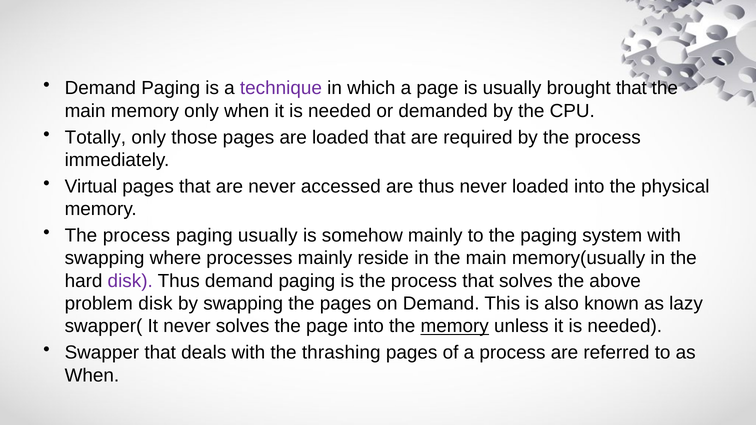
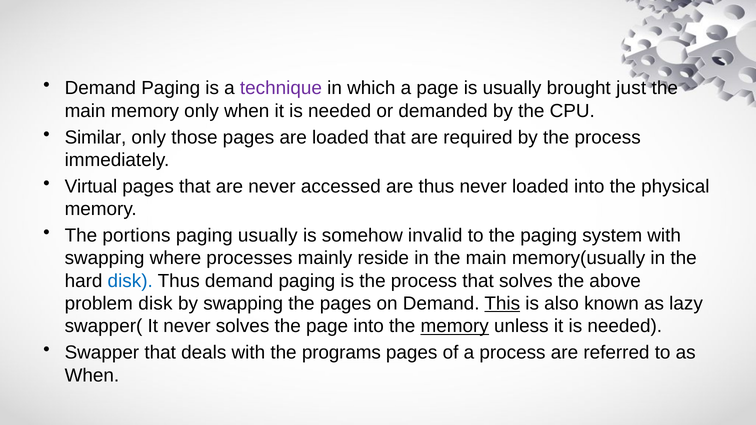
brought that: that -> just
Totally: Totally -> Similar
process at (136, 236): process -> portions
somehow mainly: mainly -> invalid
disk at (130, 281) colour: purple -> blue
This underline: none -> present
thrashing: thrashing -> programs
